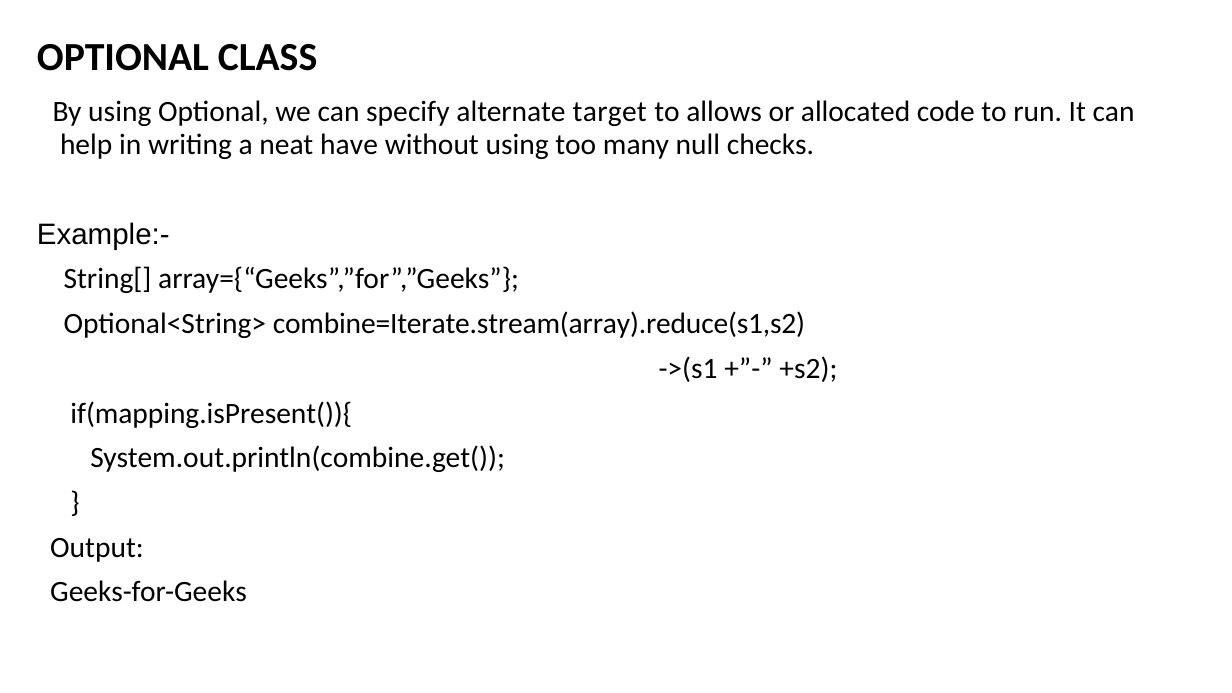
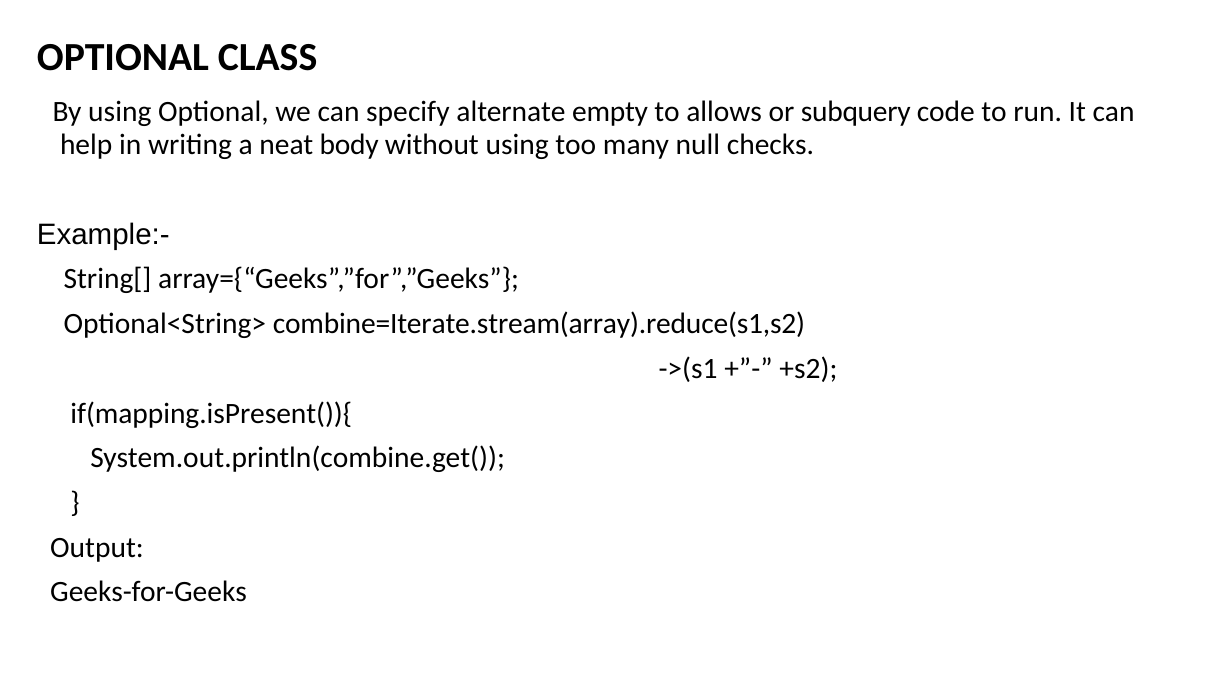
target: target -> empty
allocated: allocated -> subquery
have: have -> body
